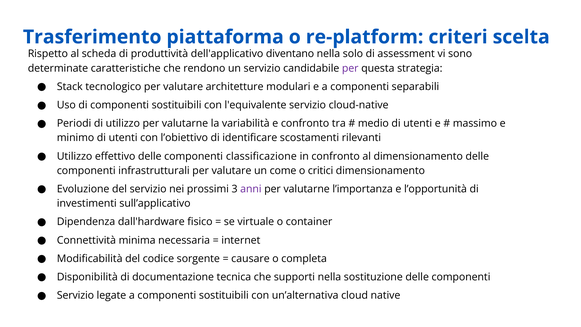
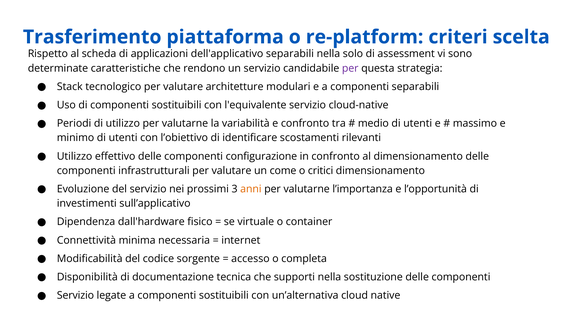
produttività: produttività -> applicazioni
dell'applicativo diventano: diventano -> separabili
classificazione: classificazione -> configurazione
anni colour: purple -> orange
causare: causare -> accesso
